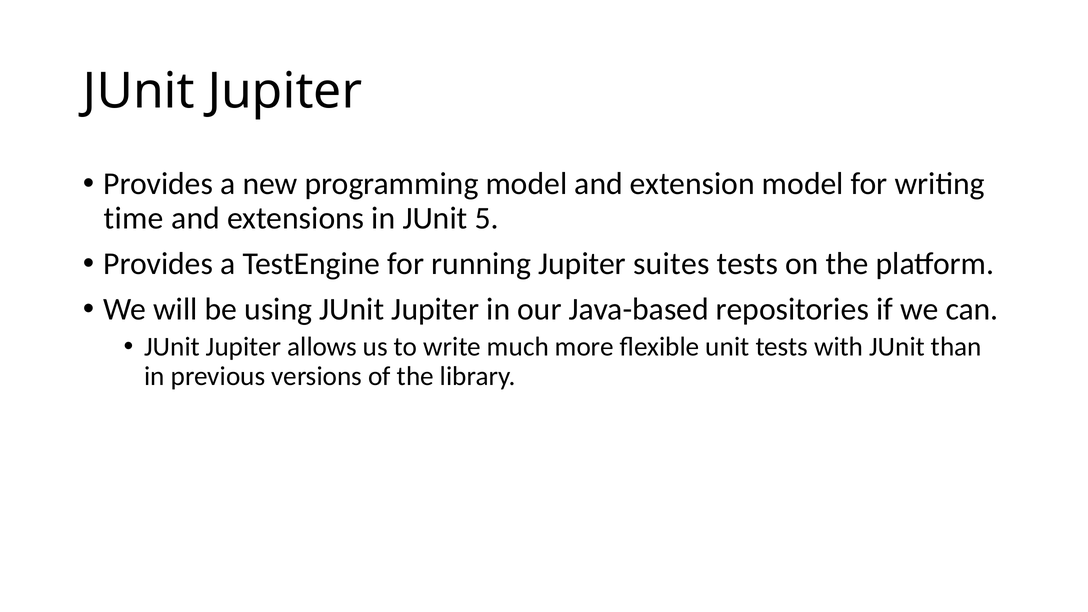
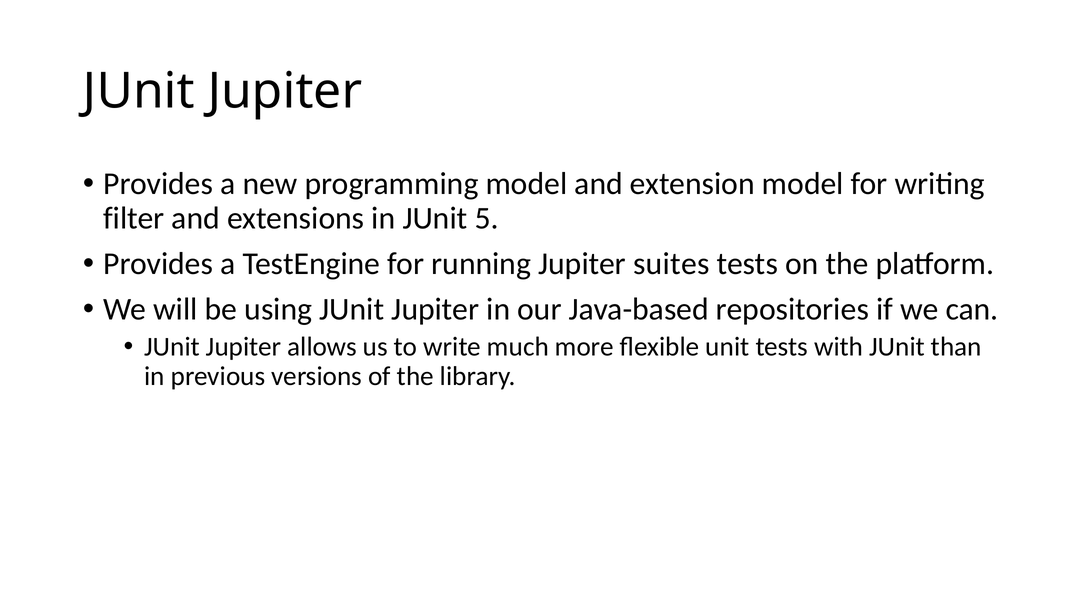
time: time -> filter
